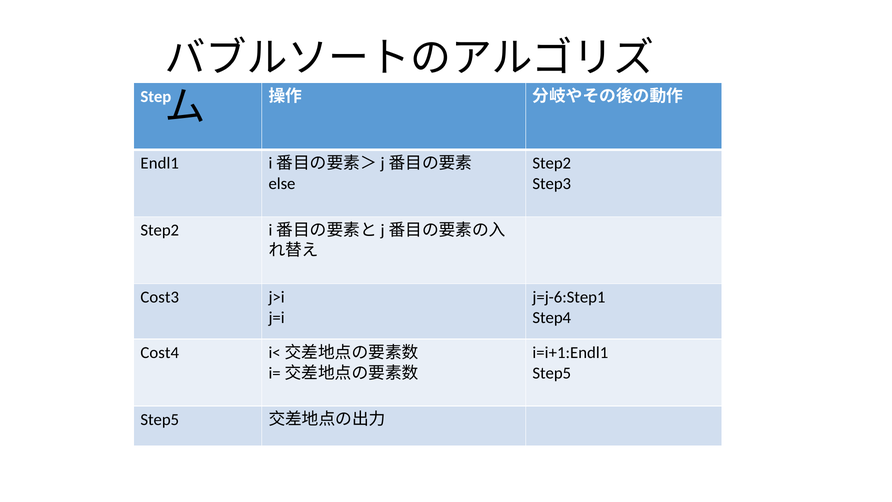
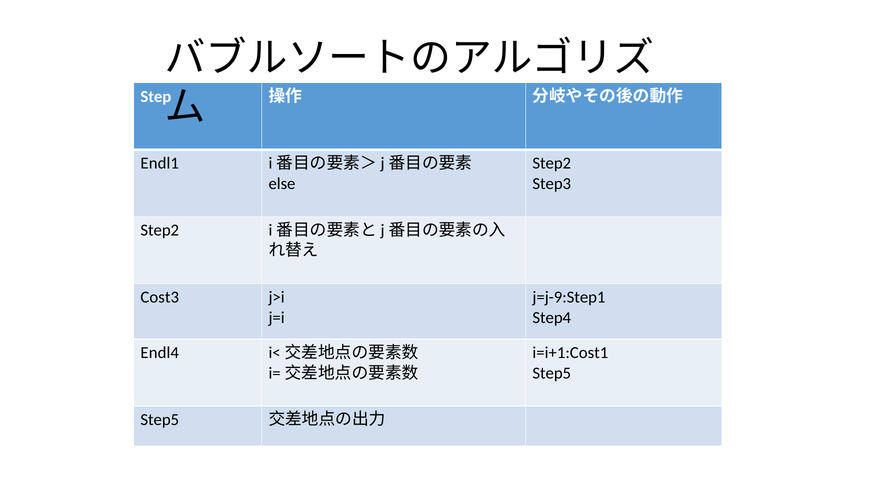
j=j-6:Step1: j=j-6:Step1 -> j=j-9:Step1
Cost4: Cost4 -> Endl4
i=i+1:Endl1: i=i+1:Endl1 -> i=i+1:Cost1
